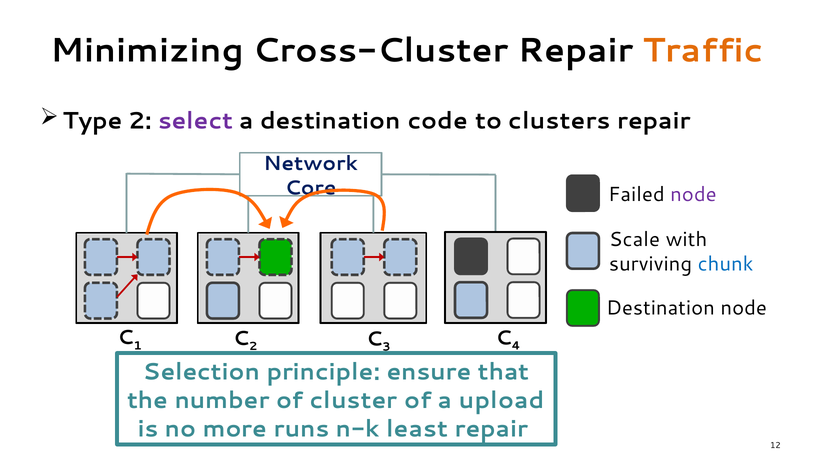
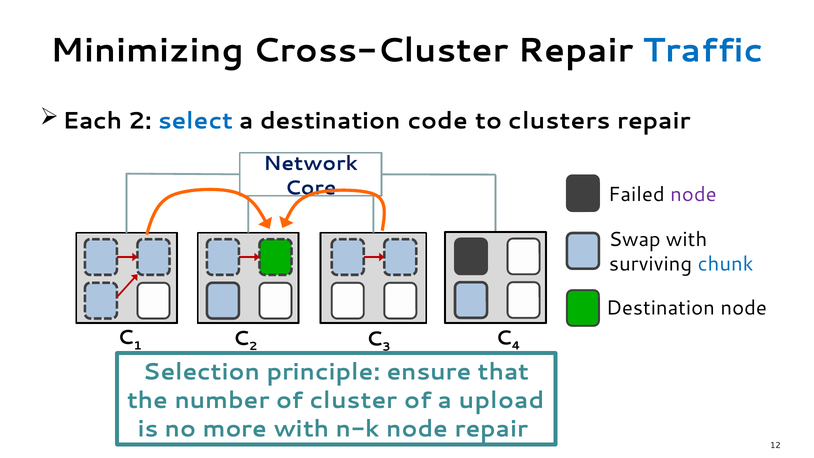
Traffic colour: orange -> blue
Type: Type -> Each
select colour: purple -> blue
Scale: Scale -> Swap
more runs: runs -> with
n-k least: least -> node
